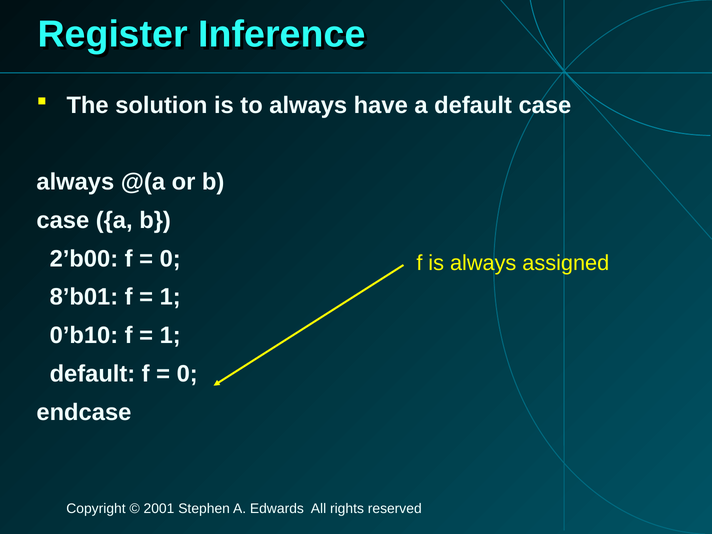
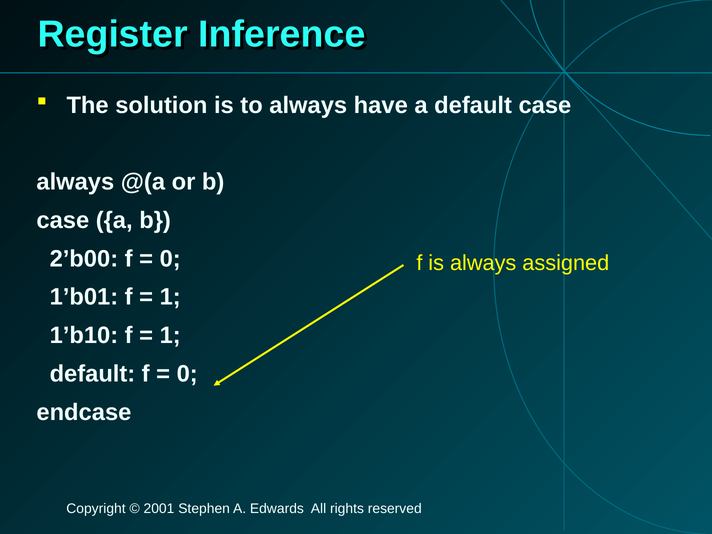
8’b01: 8’b01 -> 1’b01
0’b10: 0’b10 -> 1’b10
